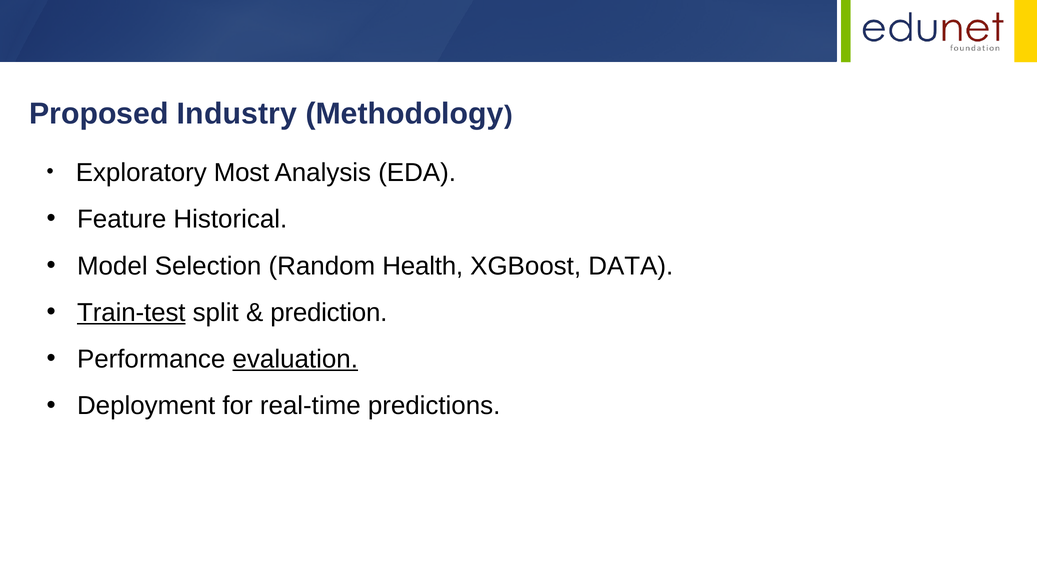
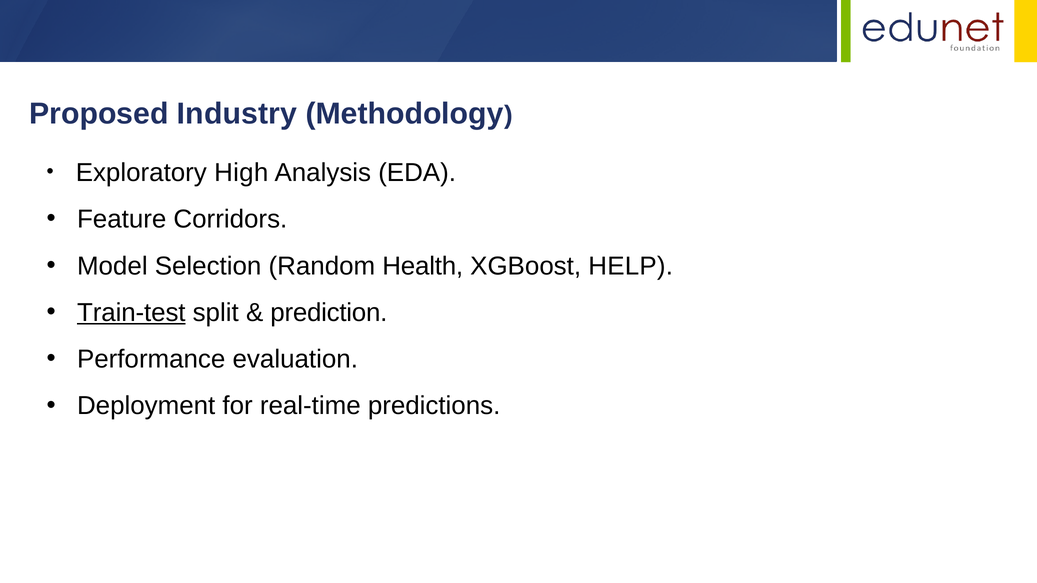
Most: Most -> High
Historical: Historical -> Corridors
DATA: DATA -> HELP
evaluation underline: present -> none
